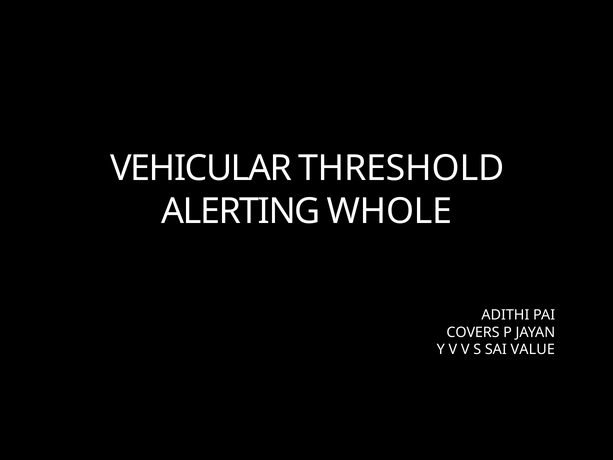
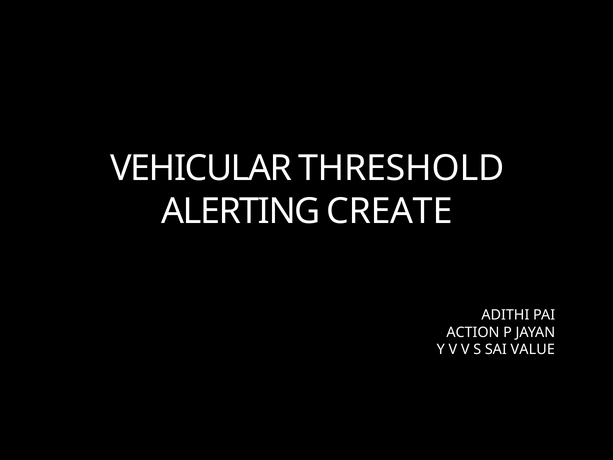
WHOLE: WHOLE -> CREATE
COVERS: COVERS -> ACTION
